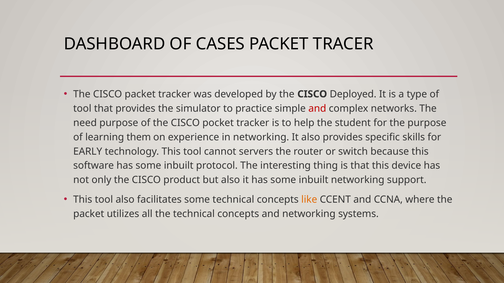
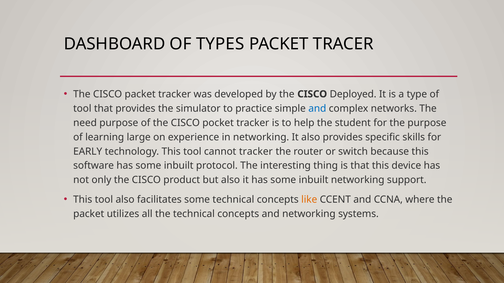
CASES: CASES -> TYPES
and at (317, 109) colour: red -> blue
them: them -> large
cannot servers: servers -> tracker
